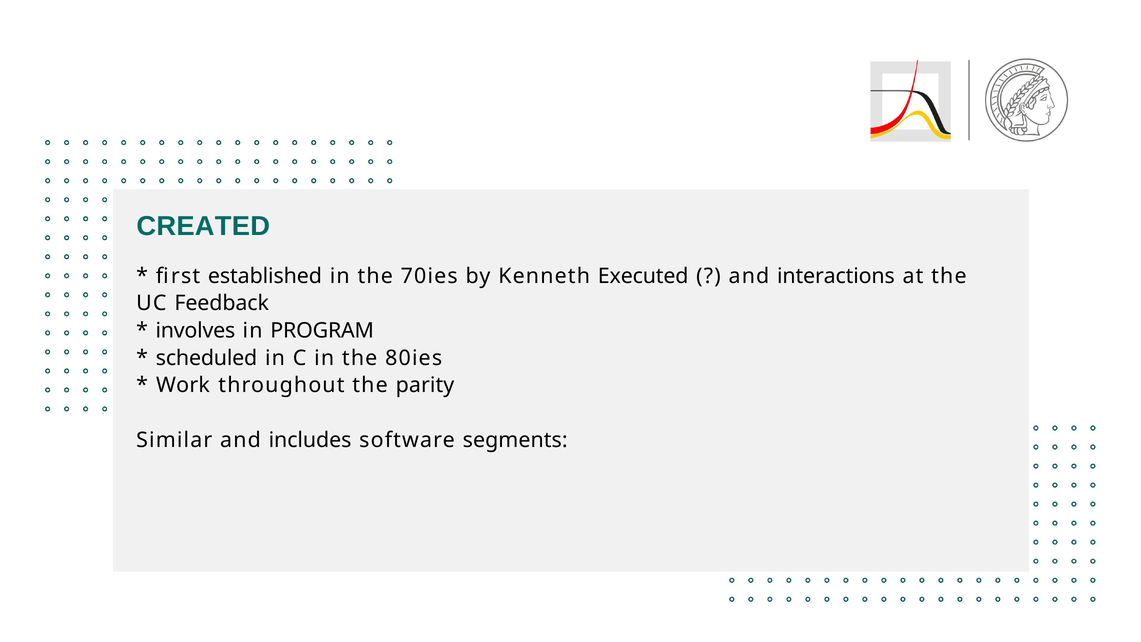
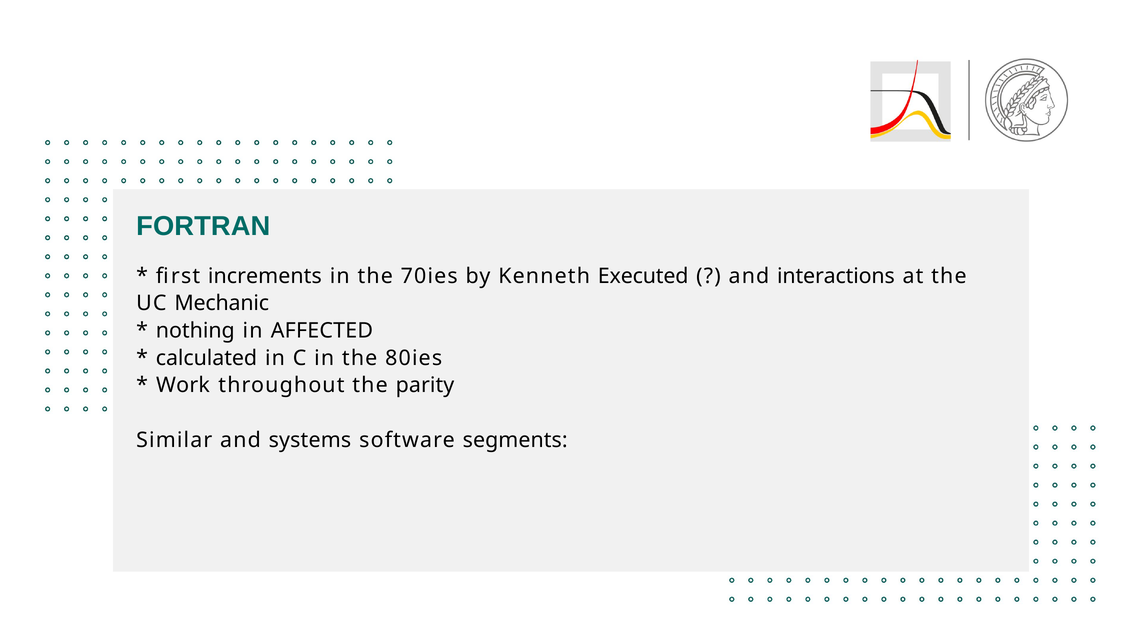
CREATED: CREATED -> FORTRAN
established: established -> increments
Feedback: Feedback -> Mechanic
involves: involves -> nothing
PROGRAM: PROGRAM -> AFFECTED
scheduled: scheduled -> calculated
includes: includes -> systems
